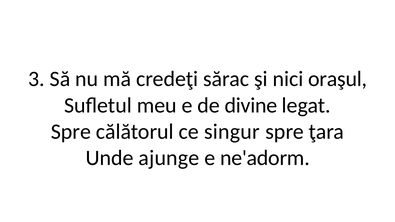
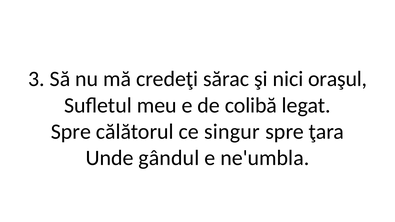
divine: divine -> colibă
ajunge: ajunge -> gândul
ne'adorm: ne'adorm -> ne'umbla
